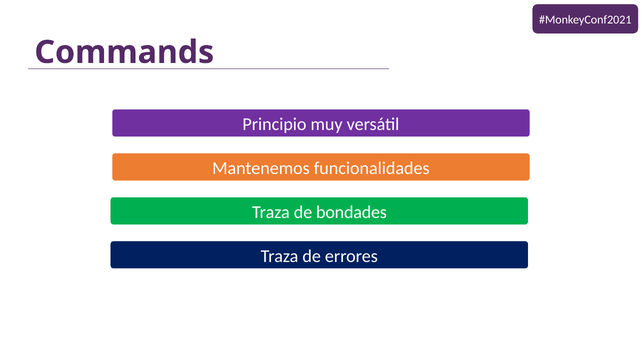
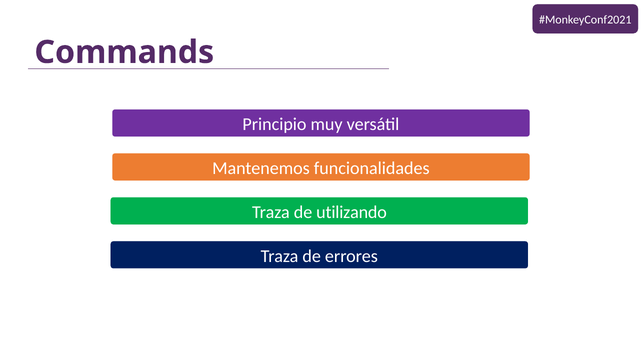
bondades: bondades -> utilizando
